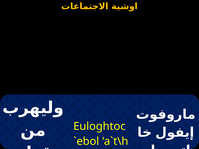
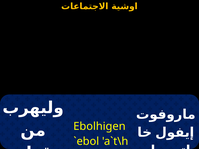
Euloghtoc: Euloghtoc -> Ebolhigen
